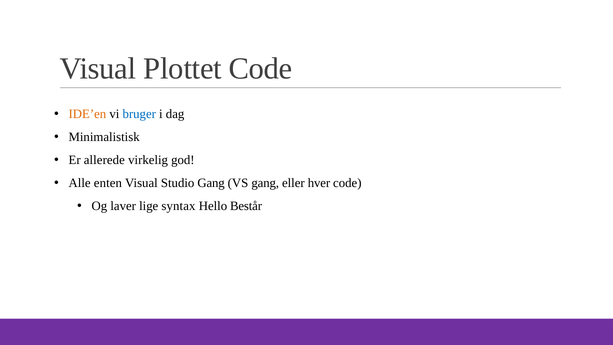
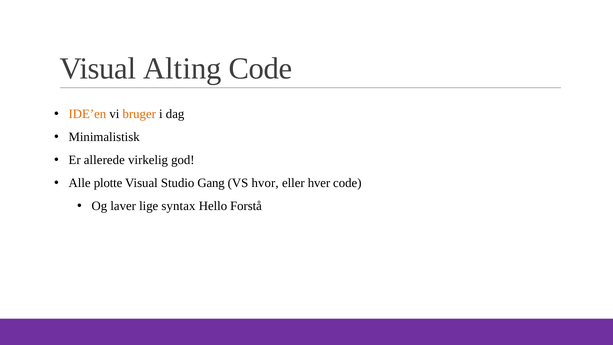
Plottet: Plottet -> Alting
bruger colour: blue -> orange
enten: enten -> plotte
VS gang: gang -> hvor
Består: Består -> Forstå
